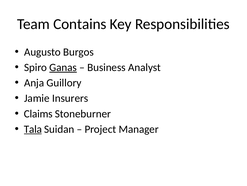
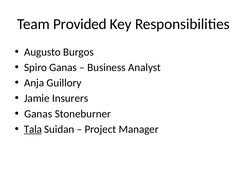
Contains: Contains -> Provided
Ganas at (63, 67) underline: present -> none
Claims at (38, 113): Claims -> Ganas
